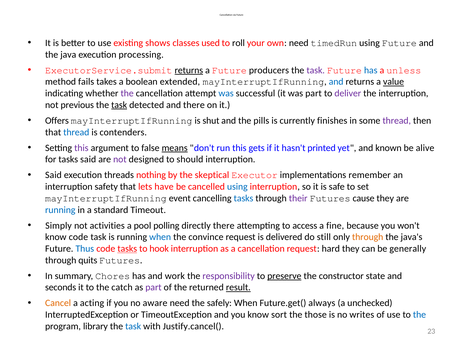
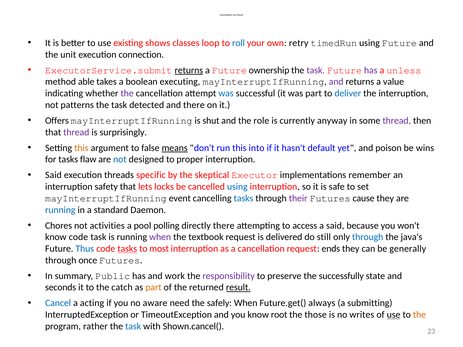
used: used -> loop
roll colour: black -> blue
own need: need -> retry
java: java -> unit
processing: processing -> connection
producers: producers -> ownership
has at (371, 70) colour: blue -> purple
fails: fails -> able
extended: extended -> executing
and at (336, 82) colour: blue -> purple
value underline: present -> none
deliver colour: purple -> blue
previous: previous -> patterns
task at (119, 105) underline: present -> none
pills: pills -> role
finishes: finishes -> anyway
thread at (76, 132) colour: blue -> purple
contenders: contenders -> surprisingly
this at (81, 148) colour: purple -> orange
gets: gets -> into
printed: printed -> default
known: known -> poison
alive: alive -> wins
tasks said: said -> flaw
not at (120, 160) colour: purple -> blue
should: should -> proper
nothing: nothing -> specific
have: have -> locks
Timeout: Timeout -> Daemon
Simply: Simply -> Chores
a fine: fine -> said
when at (160, 237) colour: blue -> purple
convince: convince -> textbook
through at (368, 237) colour: orange -> blue
hook: hook -> most
hard: hard -> ends
quits: quits -> once
Chores: Chores -> Public
preserve underline: present -> none
constructor: constructor -> successfully
part at (153, 288) colour: purple -> orange
Cancel colour: orange -> blue
unchecked: unchecked -> submitting
sort: sort -> root
use at (394, 315) underline: none -> present
the at (419, 315) colour: blue -> orange
library: library -> rather
Justify.cancel(: Justify.cancel( -> Shown.cancel(
